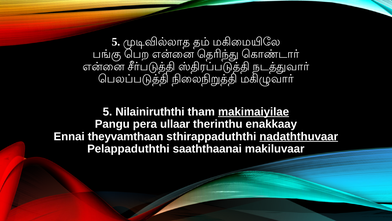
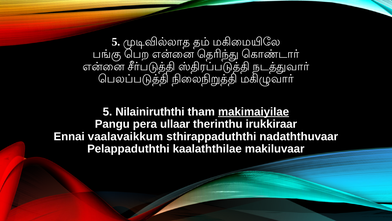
enakkaay: enakkaay -> irukkiraar
theyvamthaan: theyvamthaan -> vaalavaikkum
nadaththuvaar underline: present -> none
saaththaanai: saaththaanai -> kaalaththilae
